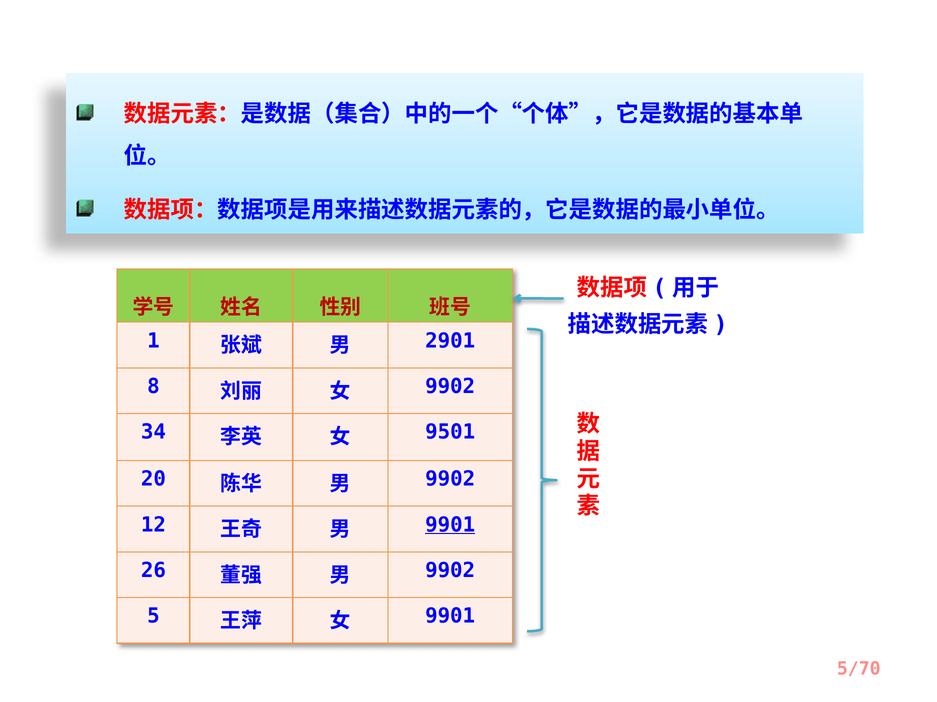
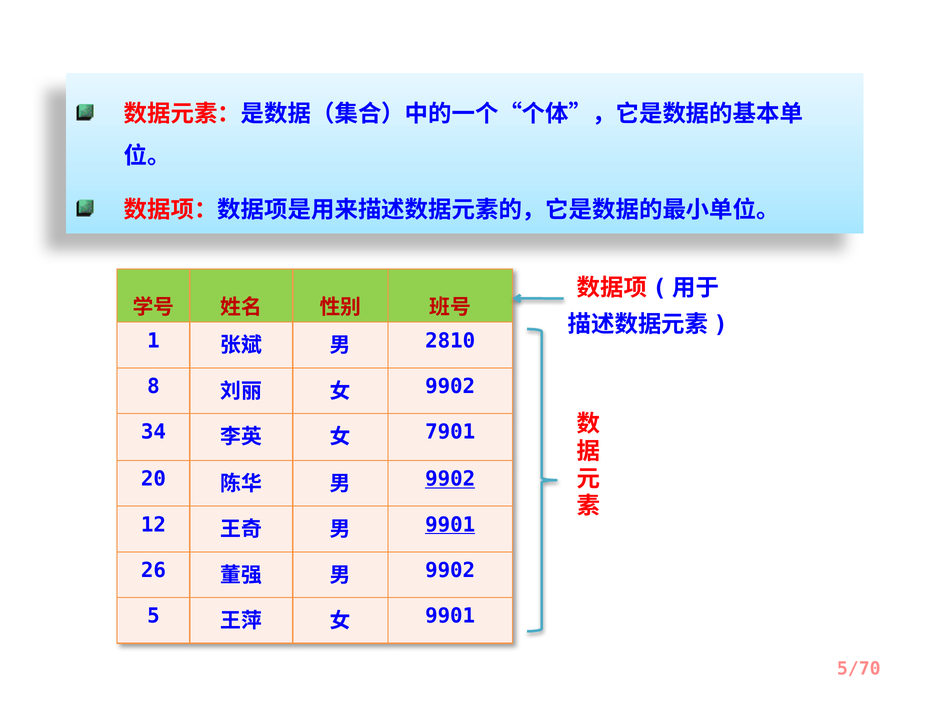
2901: 2901 -> 2810
9501: 9501 -> 7901
9902 at (450, 479) underline: none -> present
